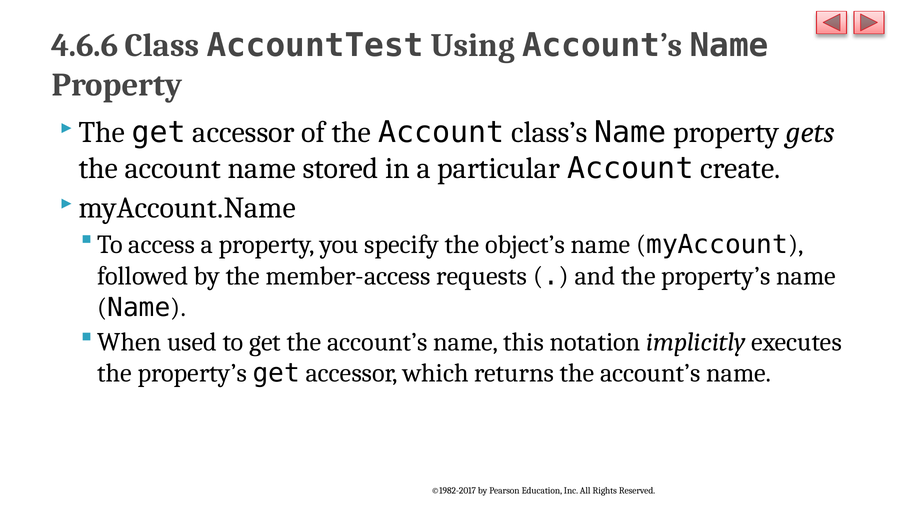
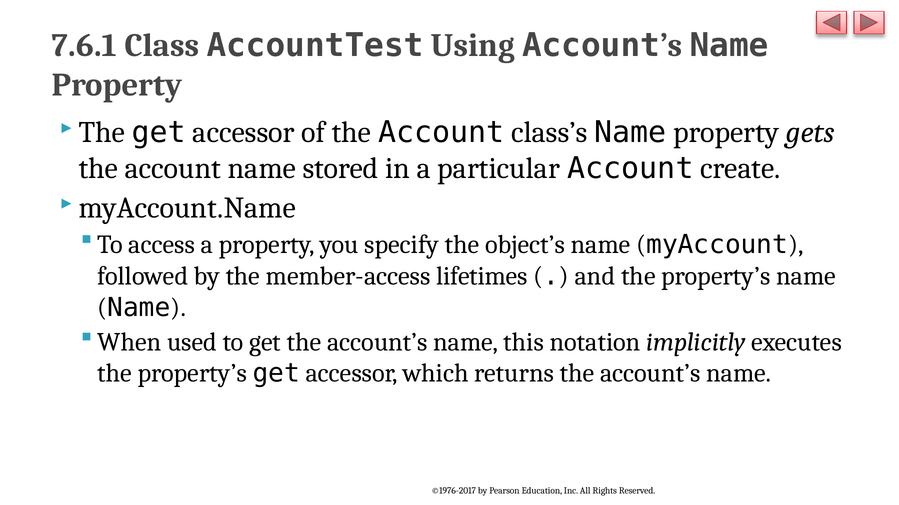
4.6.6: 4.6.6 -> 7.6.1
requests: requests -> lifetimes
©1982-2017: ©1982-2017 -> ©1976-2017
